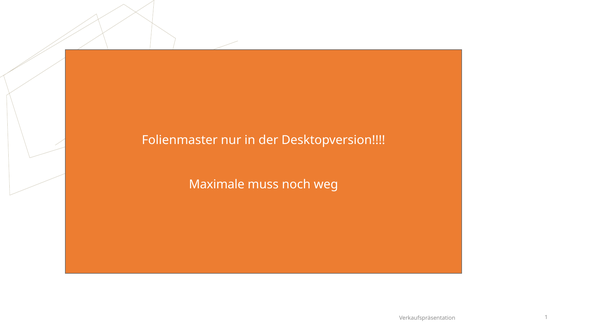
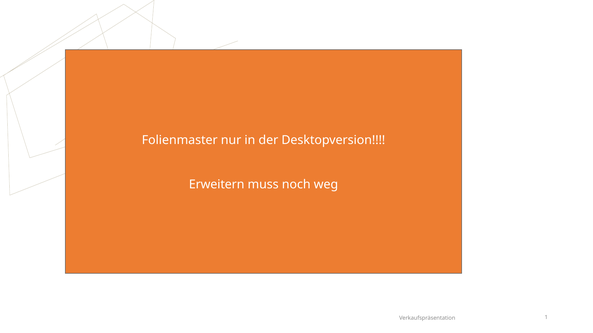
Maximale: Maximale -> Erweitern
